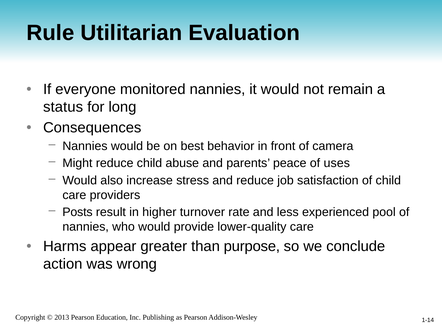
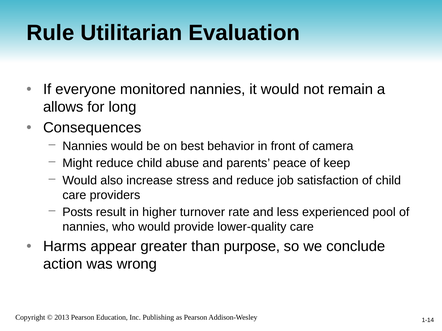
status: status -> allows
uses: uses -> keep
